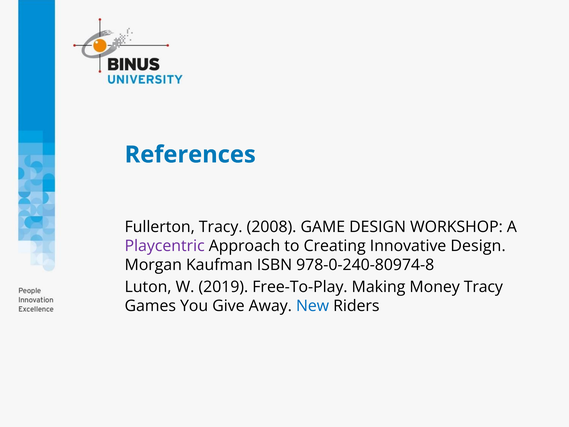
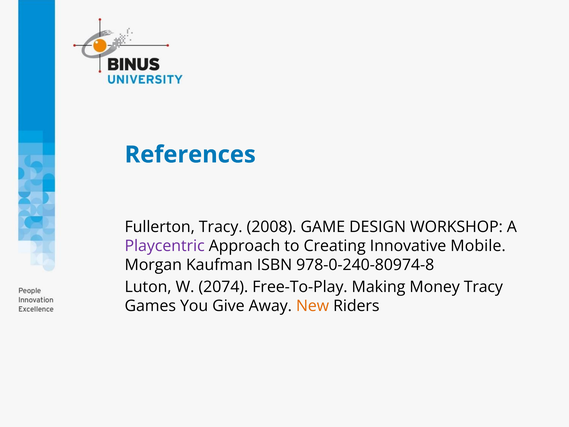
Innovative Design: Design -> Mobile
2019: 2019 -> 2074
New colour: blue -> orange
